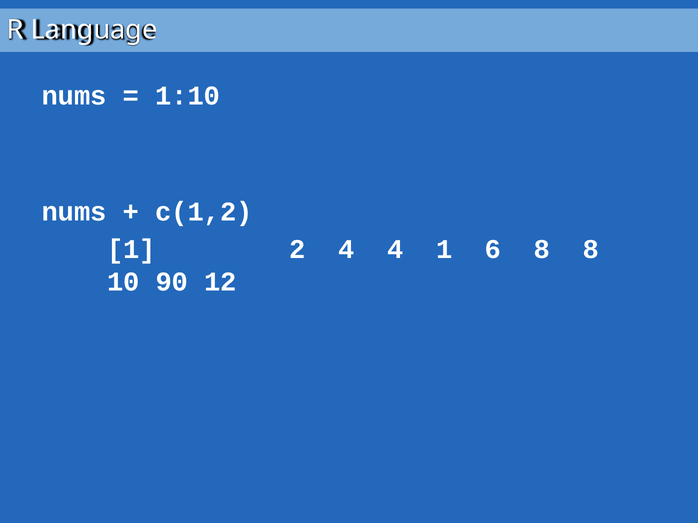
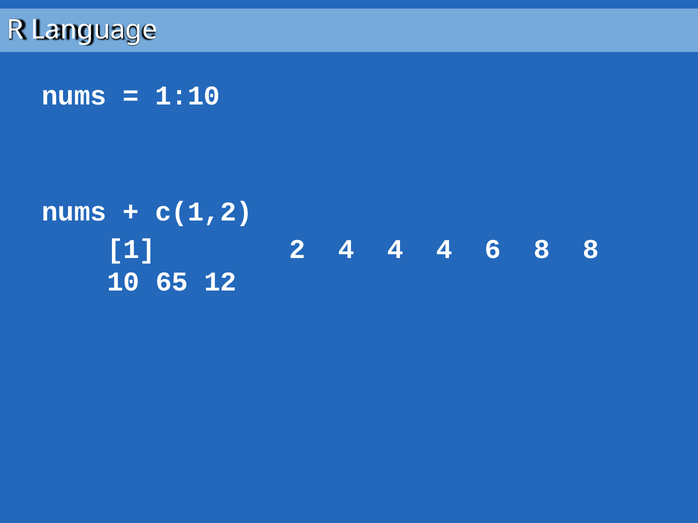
4 4 1: 1 -> 4
90: 90 -> 65
